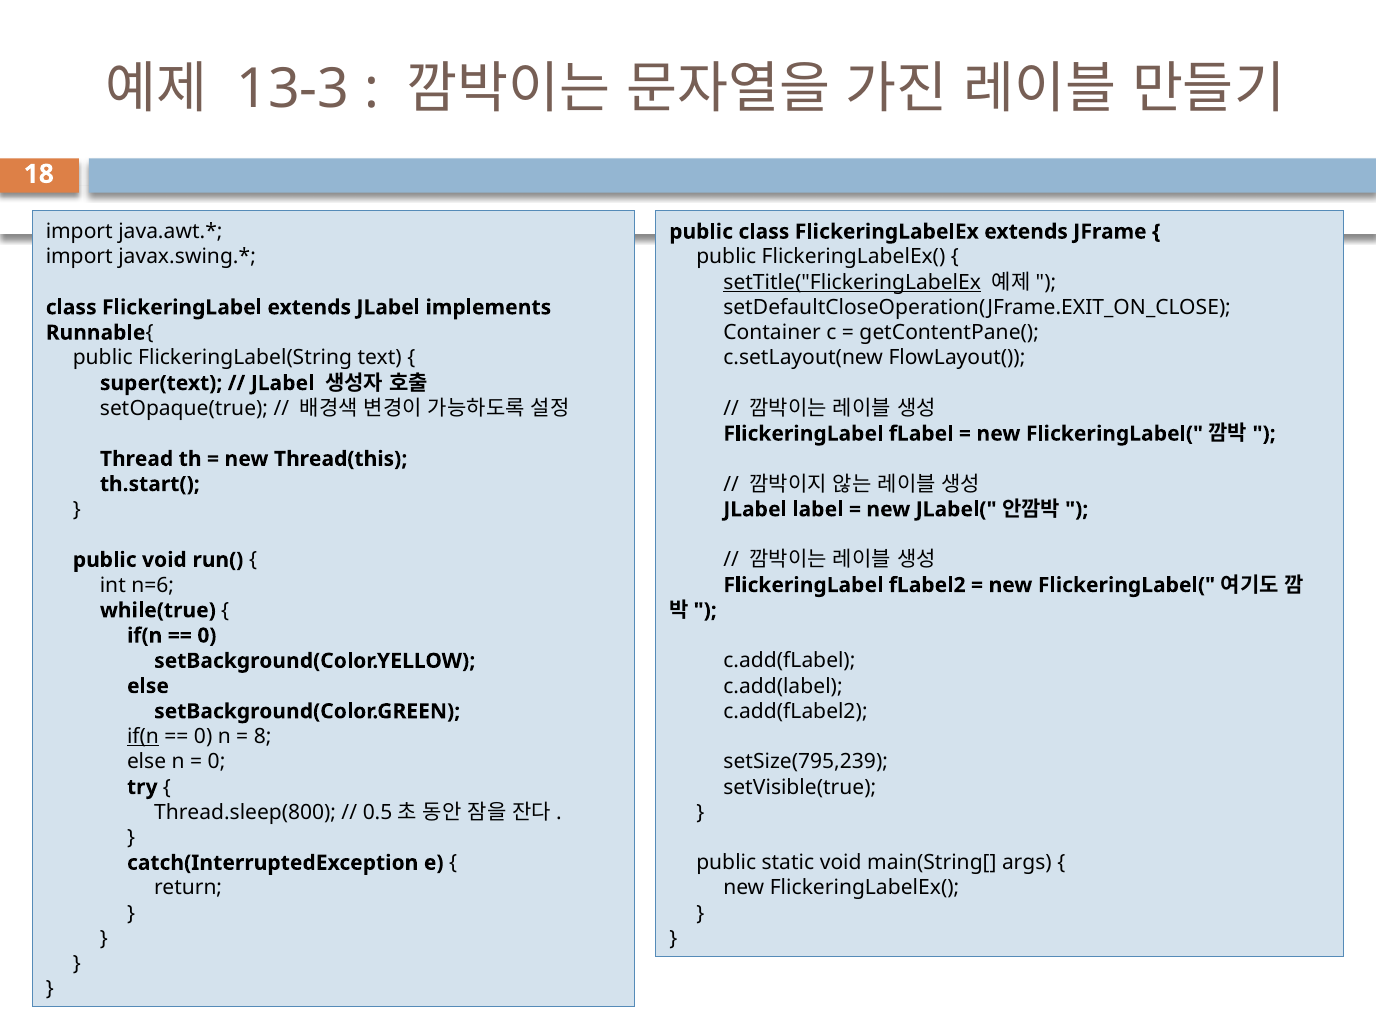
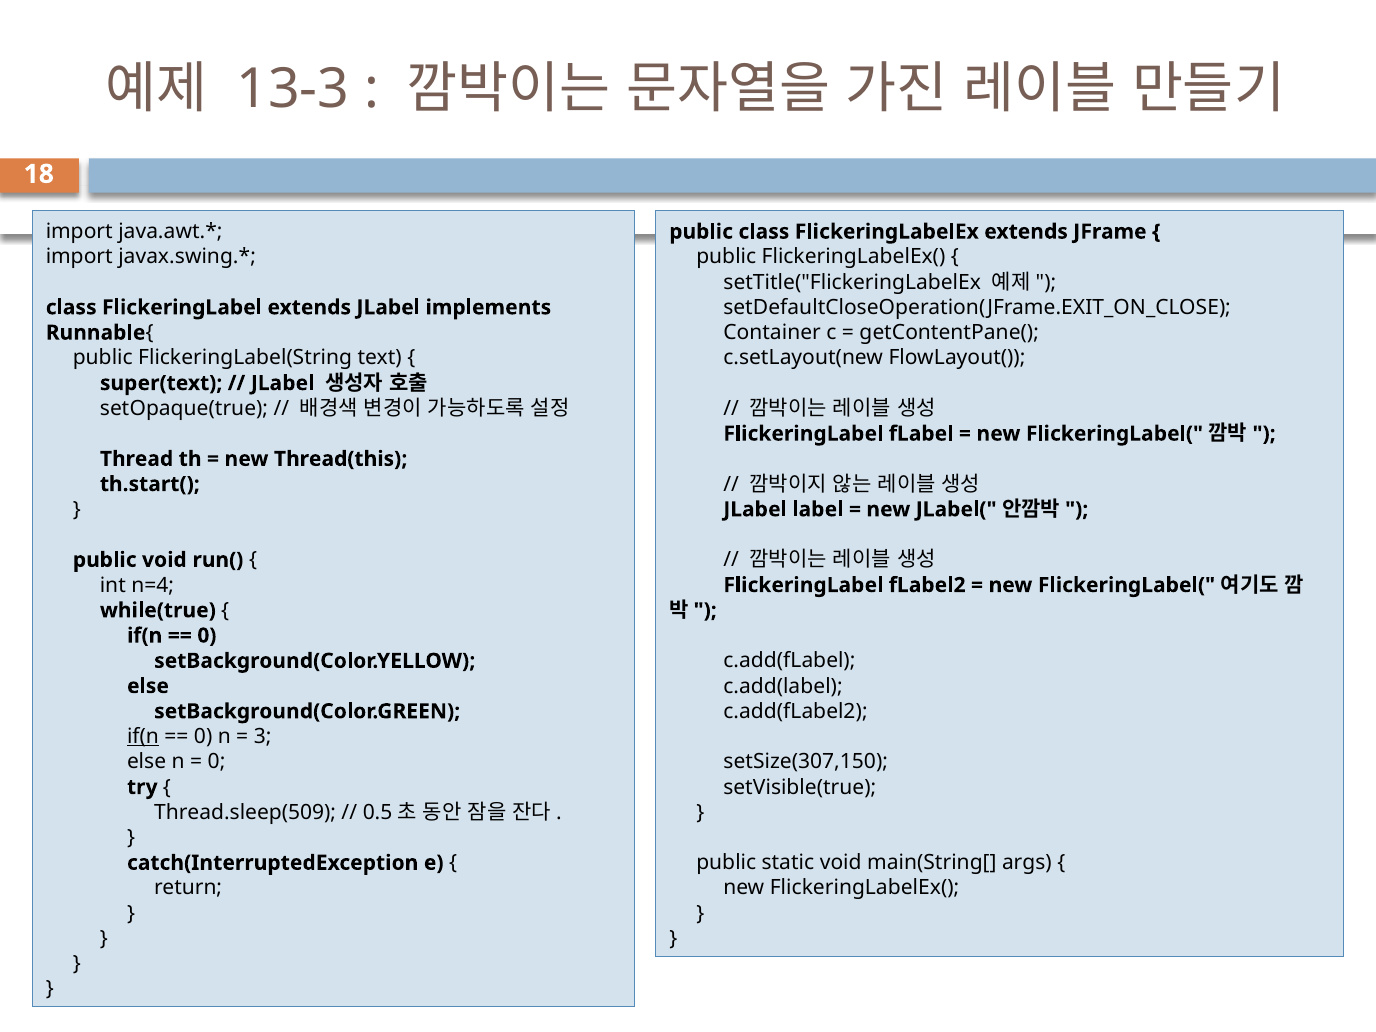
setTitle("FlickeringLabelEx underline: present -> none
n=6: n=6 -> n=4
8: 8 -> 3
setSize(795,239: setSize(795,239 -> setSize(307,150
Thread.sleep(800: Thread.sleep(800 -> Thread.sleep(509
